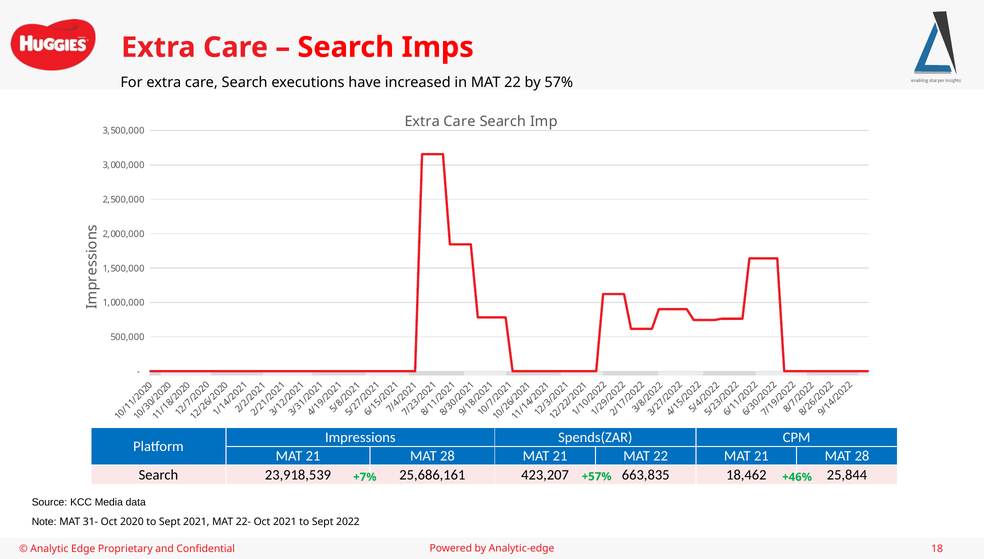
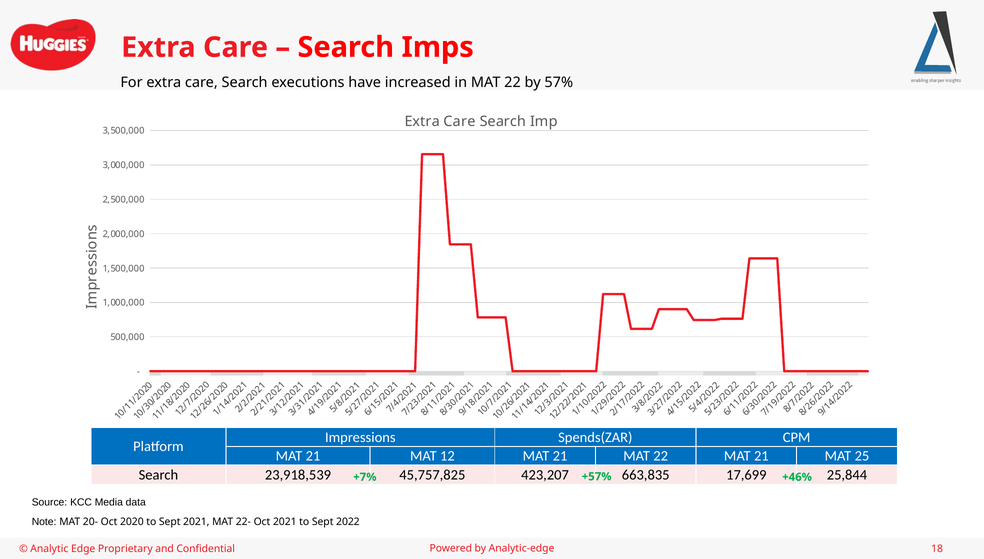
28 at (447, 456): 28 -> 12
28 at (862, 456): 28 -> 25
25,686,161: 25,686,161 -> 45,757,825
18,462: 18,462 -> 17,699
31-: 31- -> 20-
